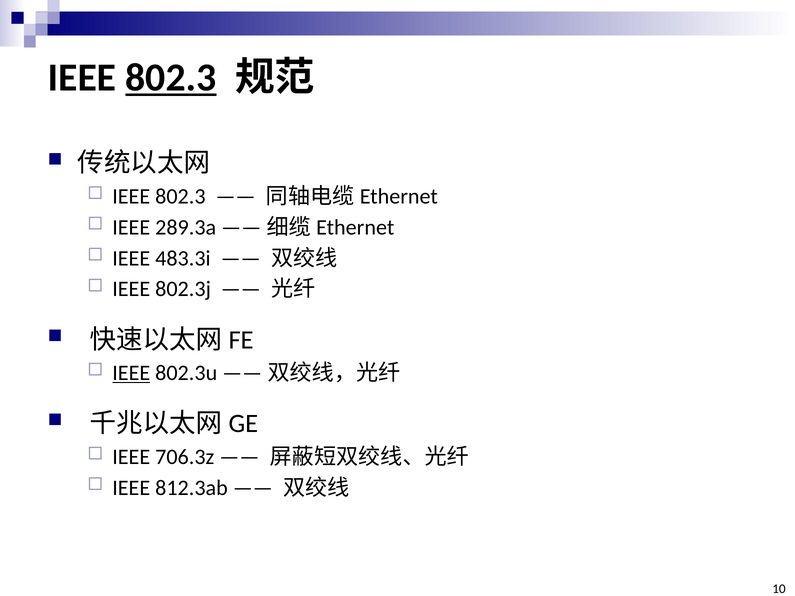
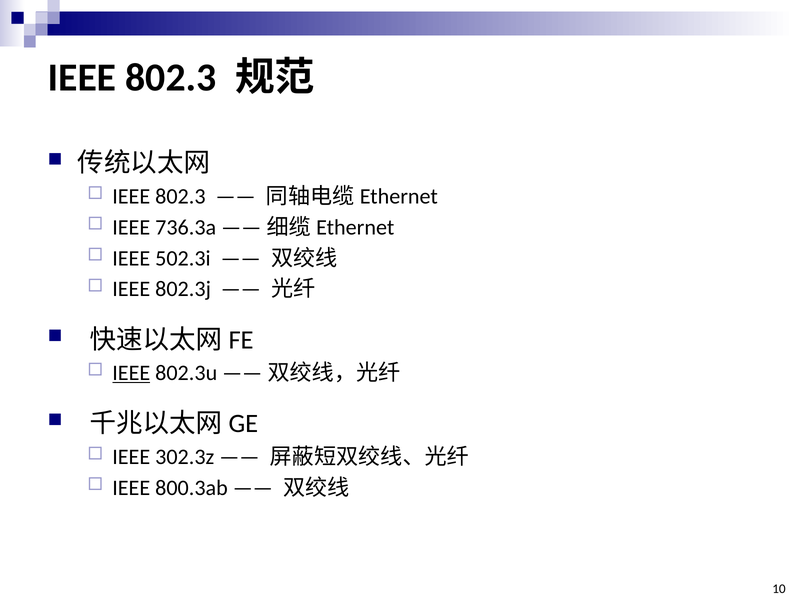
802.3 at (171, 78) underline: present -> none
289.3a: 289.3a -> 736.3a
483.3i: 483.3i -> 502.3i
706.3z: 706.3z -> 302.3z
812.3ab: 812.3ab -> 800.3ab
